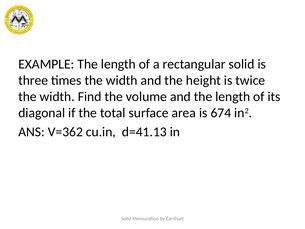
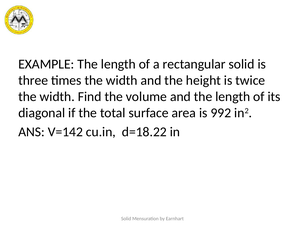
674: 674 -> 992
V=362: V=362 -> V=142
d=41.13: d=41.13 -> d=18.22
